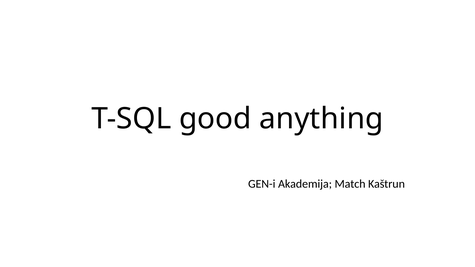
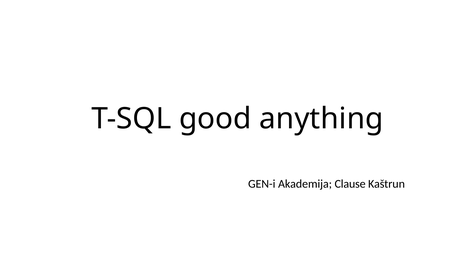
Match: Match -> Clause
